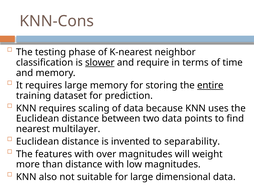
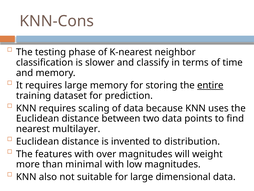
slower underline: present -> none
require: require -> classify
separability: separability -> distribution
than distance: distance -> minimal
